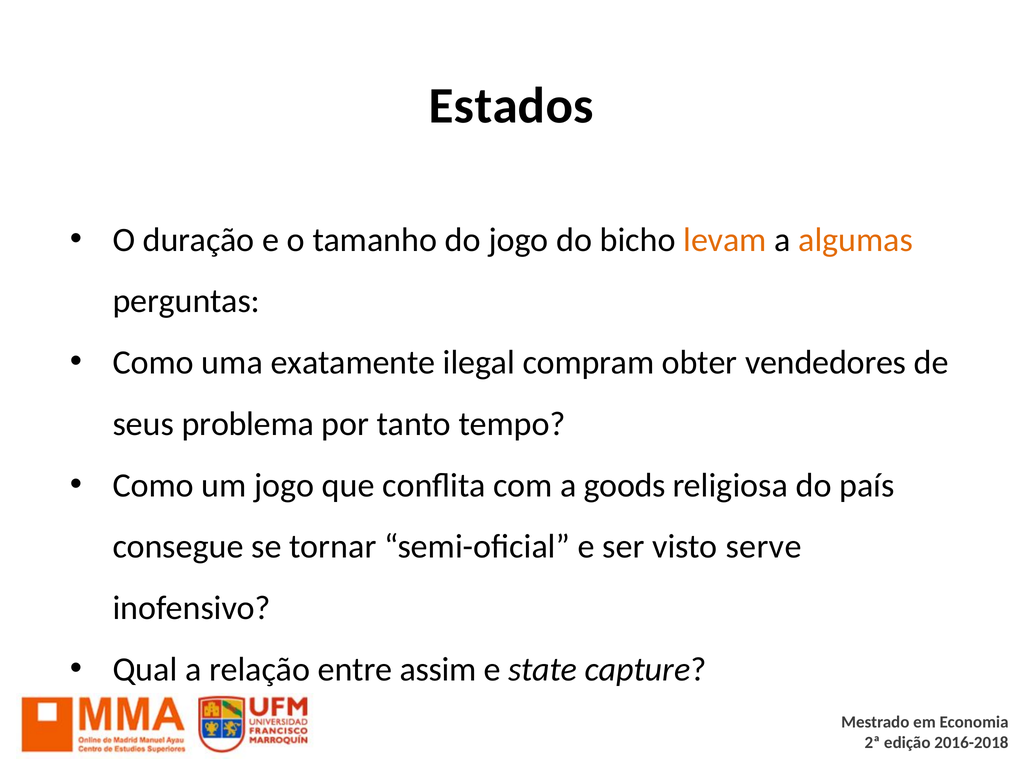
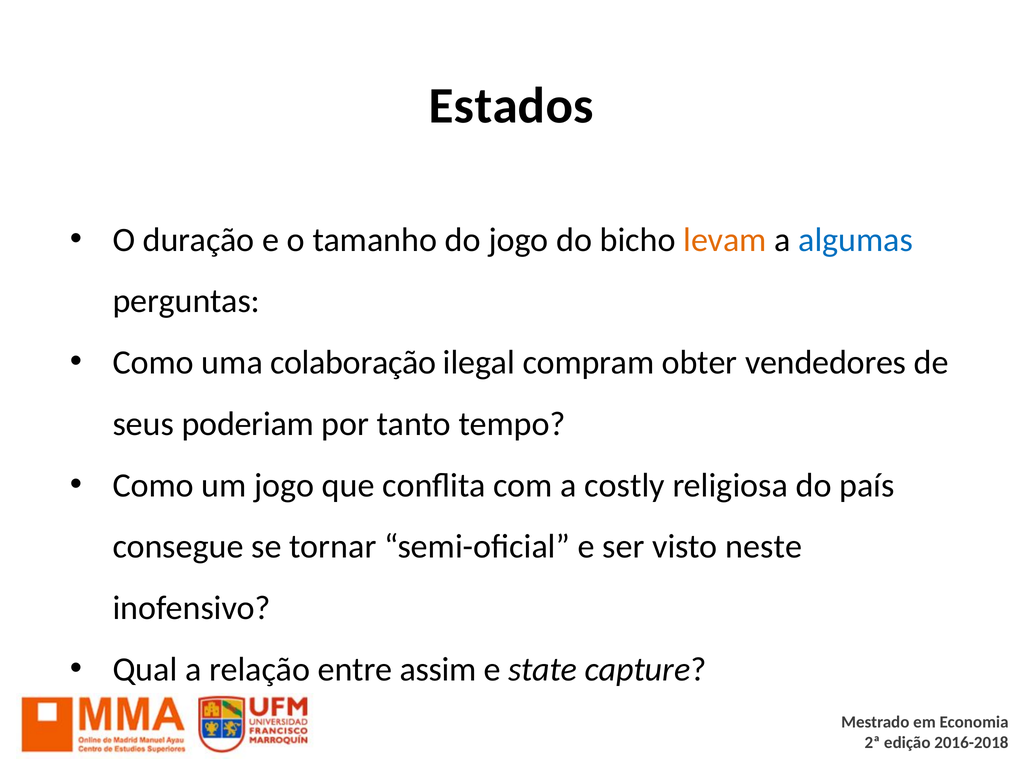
algumas colour: orange -> blue
exatamente: exatamente -> colaboração
problema: problema -> poderiam
goods: goods -> costly
serve: serve -> neste
